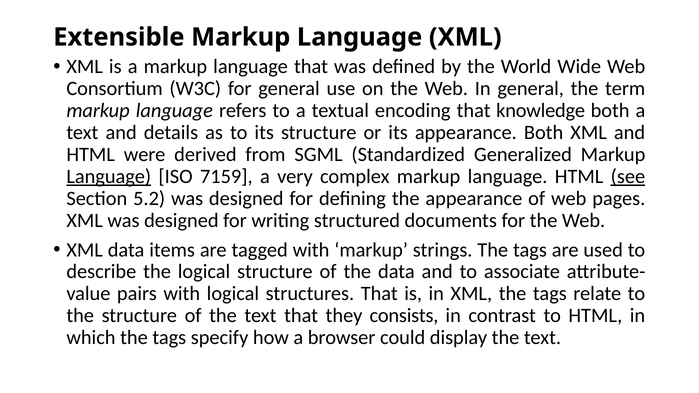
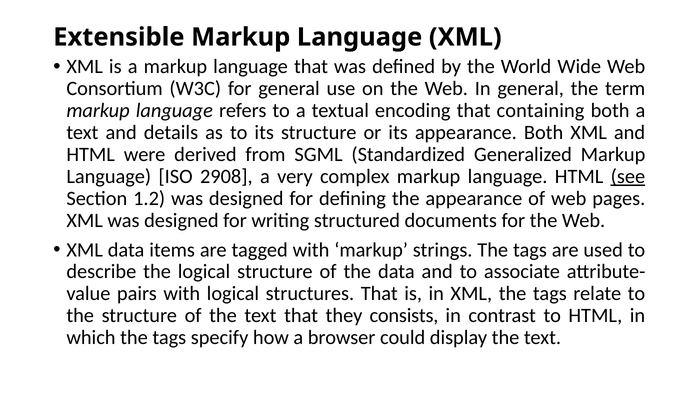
knowledge: knowledge -> containing
Language at (109, 177) underline: present -> none
7159: 7159 -> 2908
5.2: 5.2 -> 1.2
